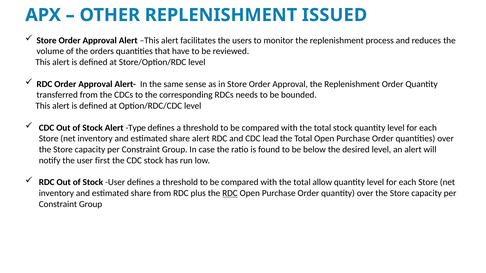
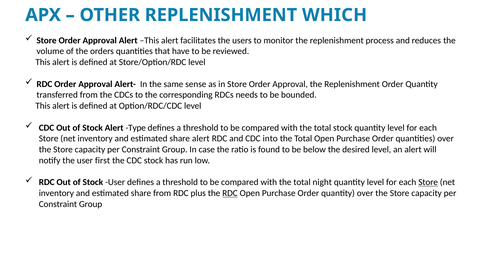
ISSUED: ISSUED -> WHICH
lead: lead -> into
allow: allow -> night
Store at (428, 183) underline: none -> present
